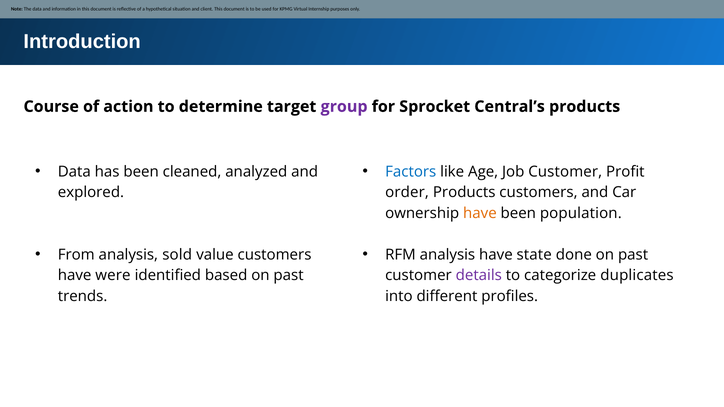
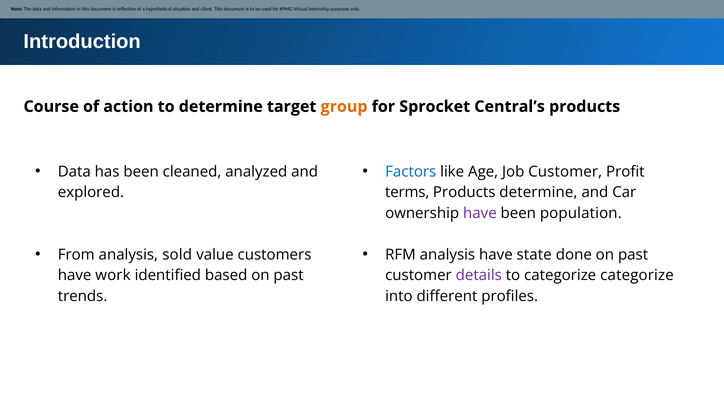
group colour: purple -> orange
order: order -> terms
Products customers: customers -> determine
have at (480, 213) colour: orange -> purple
were: were -> work
categorize duplicates: duplicates -> categorize
